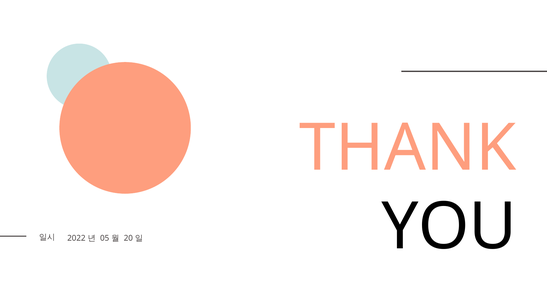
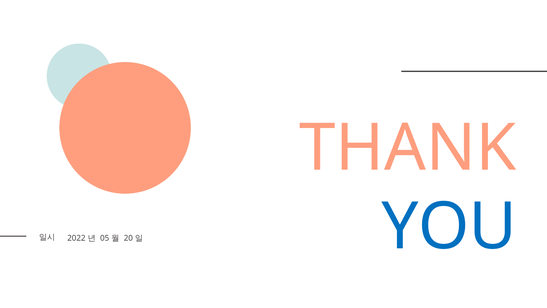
YOU colour: black -> blue
